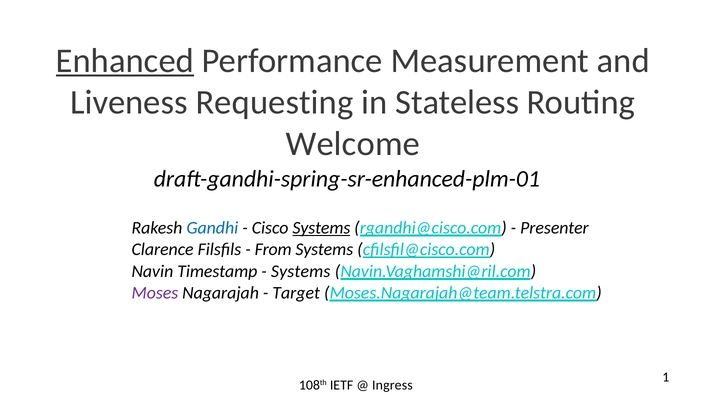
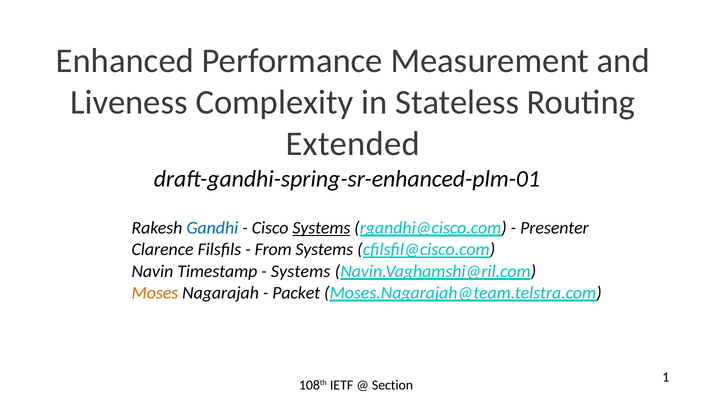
Enhanced underline: present -> none
Requesting: Requesting -> Complexity
Welcome: Welcome -> Extended
Moses colour: purple -> orange
Target: Target -> Packet
Ingress: Ingress -> Section
